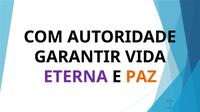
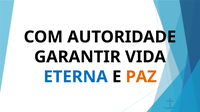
ETERNA colour: purple -> blue
